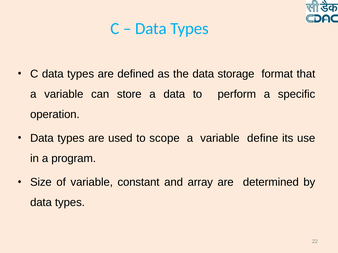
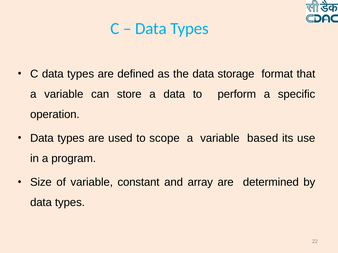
define: define -> based
